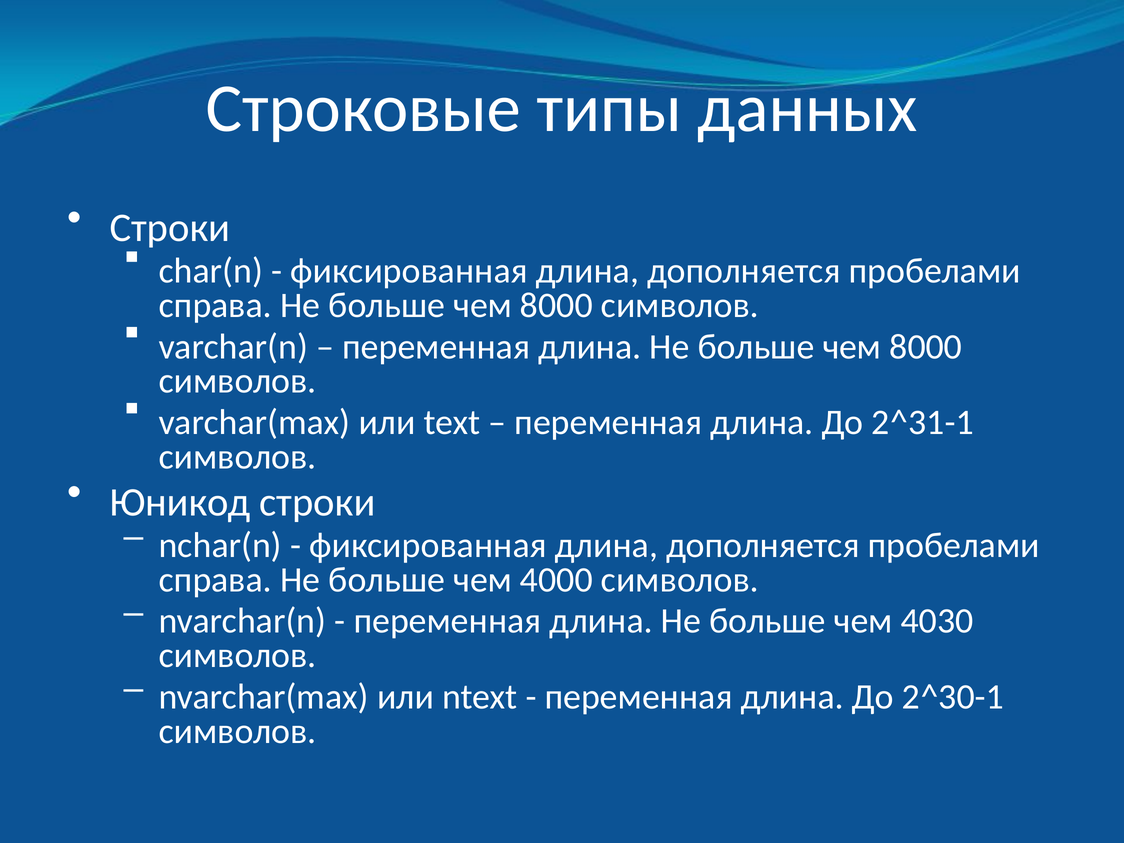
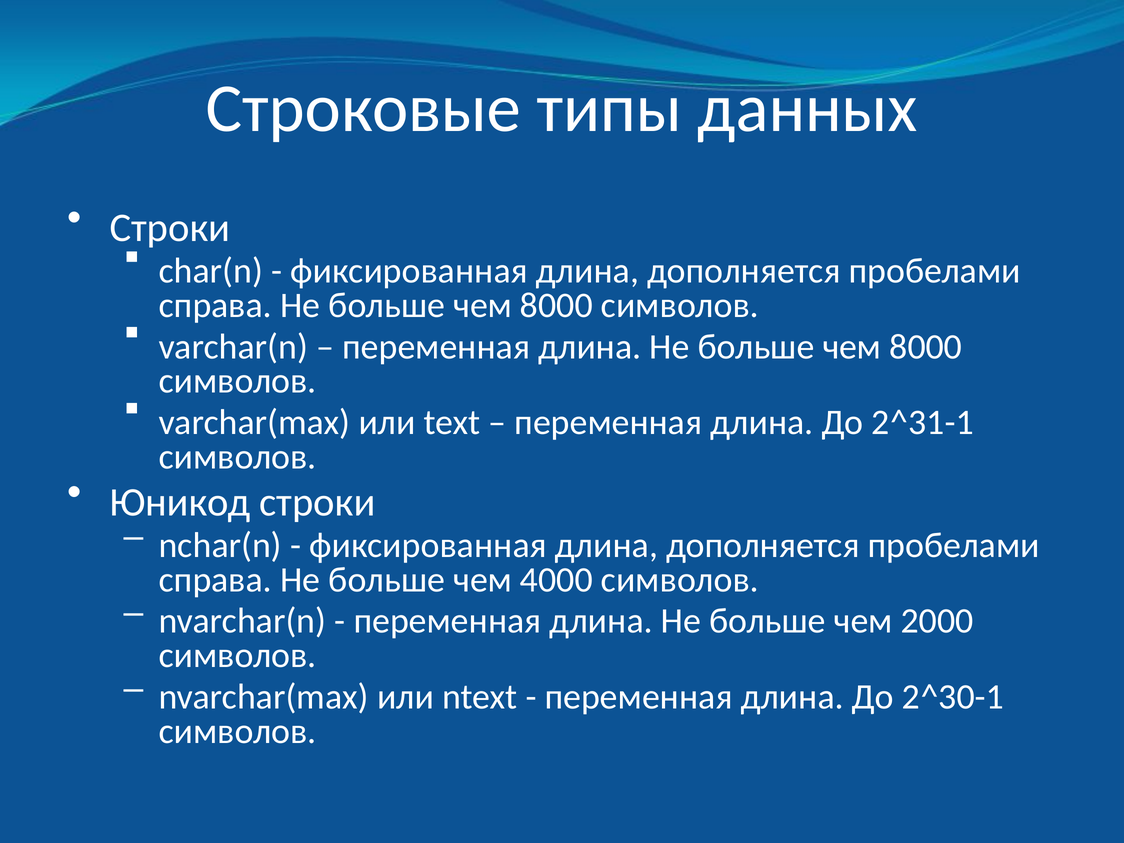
4030: 4030 -> 2000
